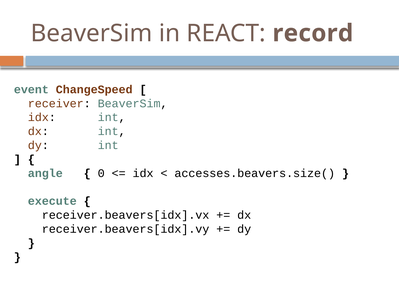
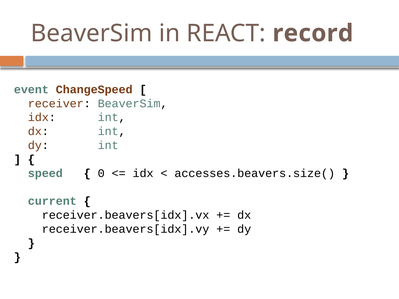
angle: angle -> speed
execute: execute -> current
